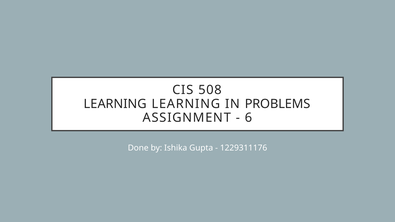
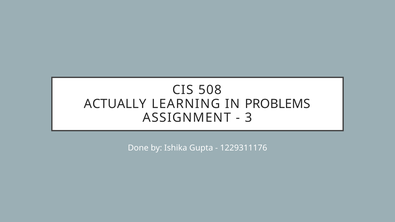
LEARNING at (115, 104): LEARNING -> ACTUALLY
6: 6 -> 3
